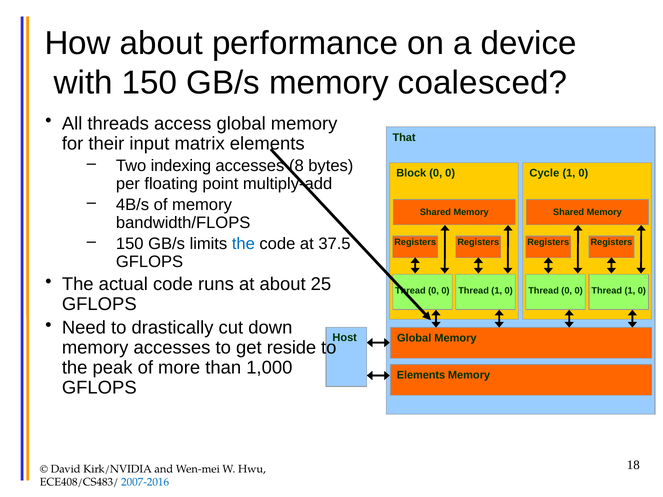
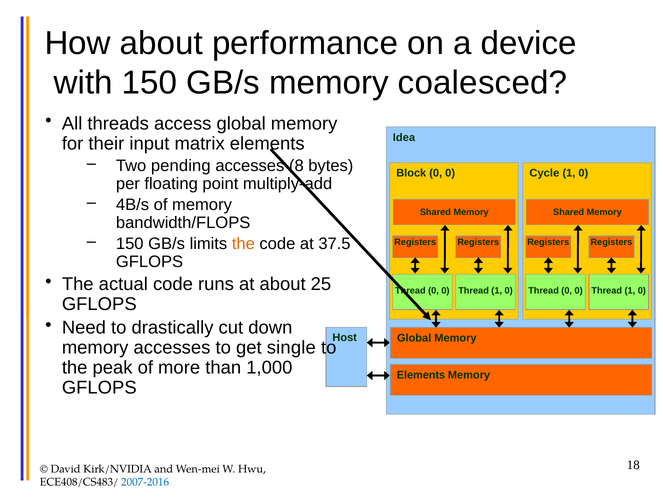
That: That -> Idea
indexing: indexing -> pending
the at (243, 244) colour: blue -> orange
reside: reside -> single
